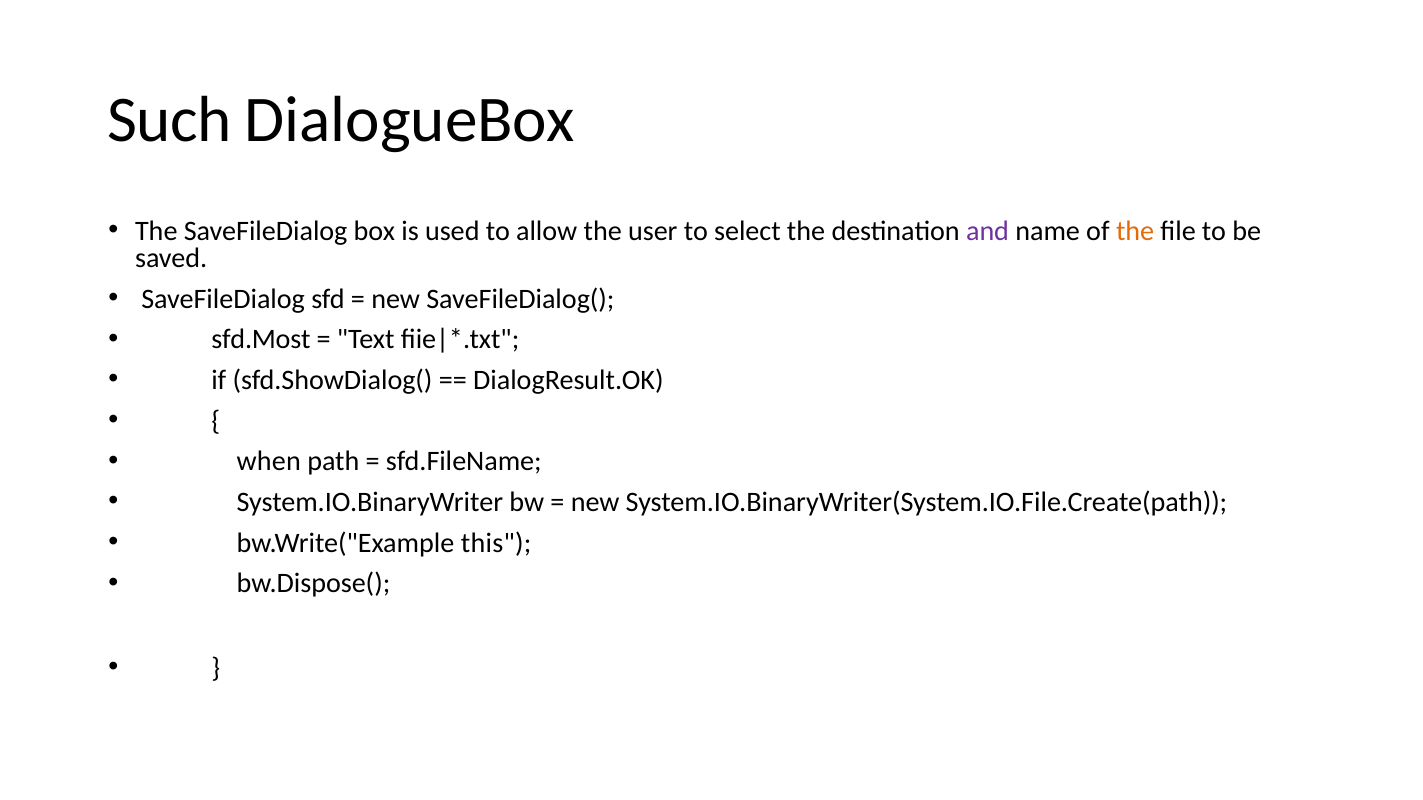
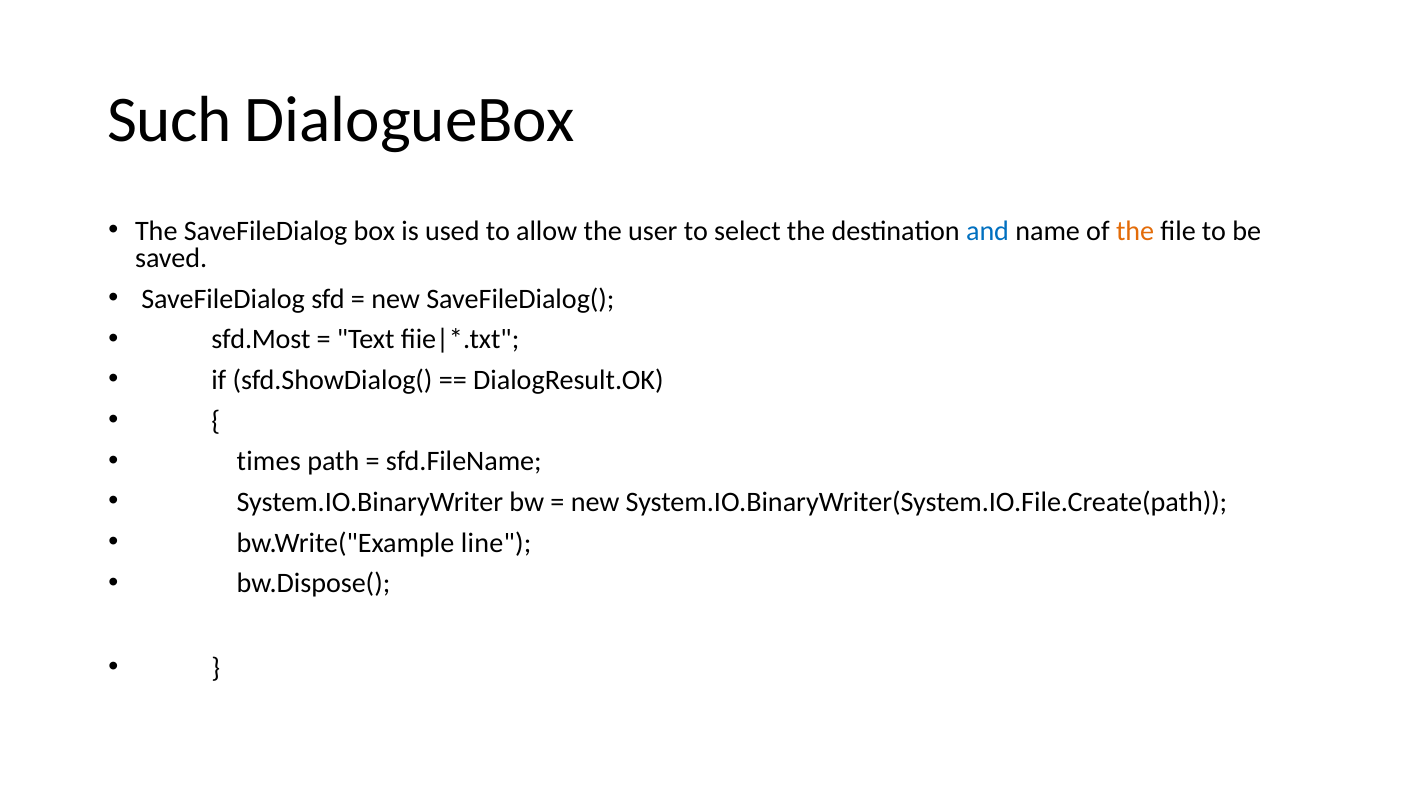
and colour: purple -> blue
when: when -> times
this: this -> line
